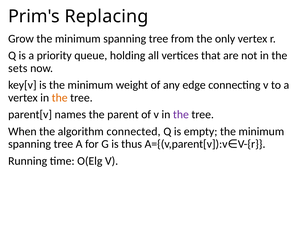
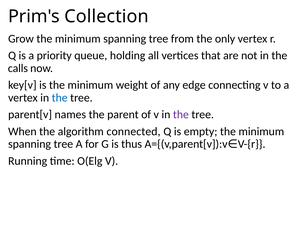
Replacing: Replacing -> Collection
sets: sets -> calls
the at (60, 98) colour: orange -> blue
